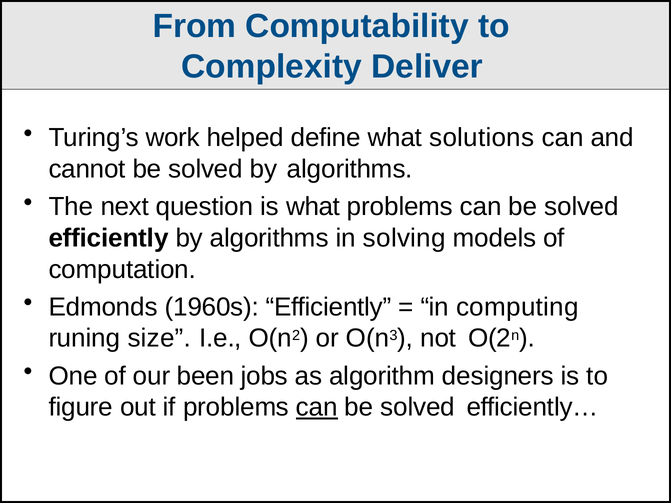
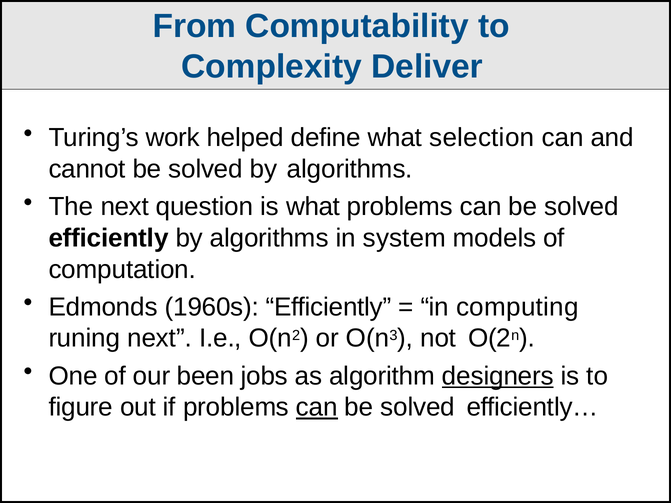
solutions: solutions -> selection
solving: solving -> system
runing size: size -> next
designers underline: none -> present
